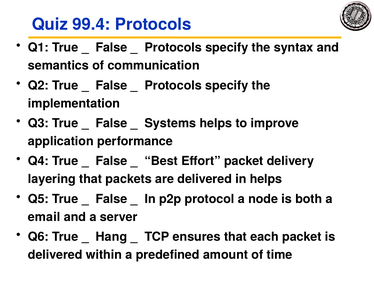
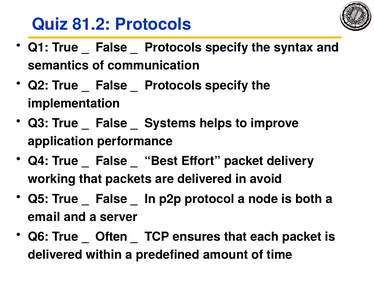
99.4: 99.4 -> 81.2
layering: layering -> working
in helps: helps -> avoid
Hang: Hang -> Often
